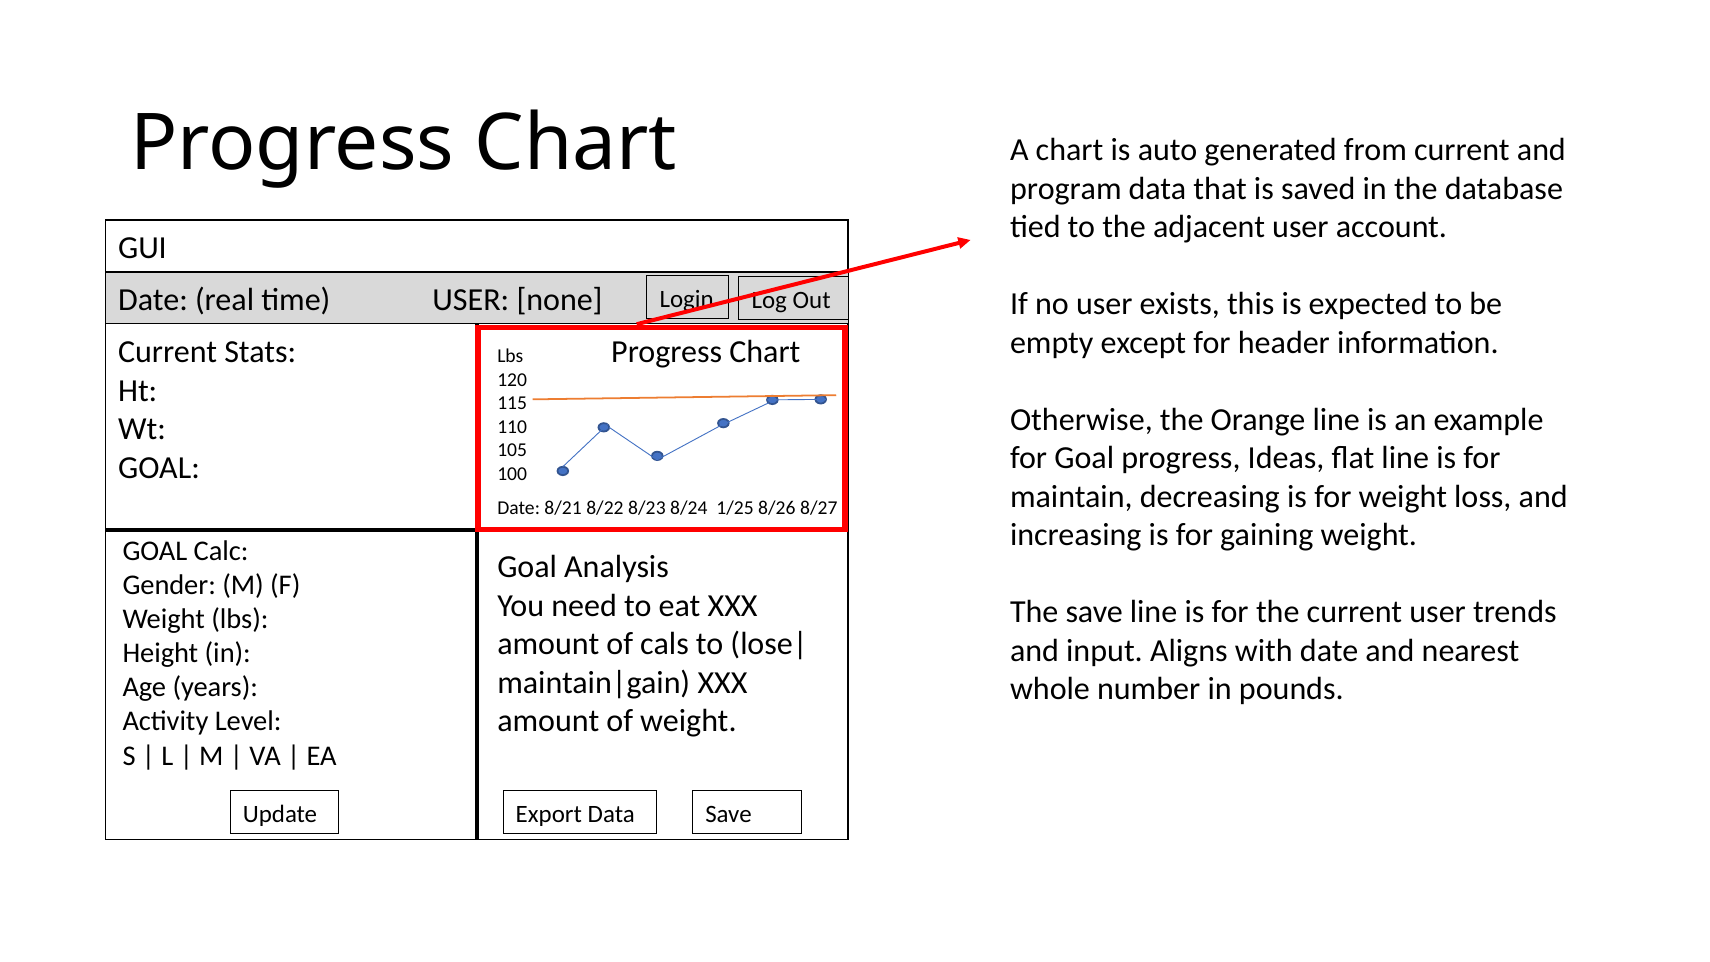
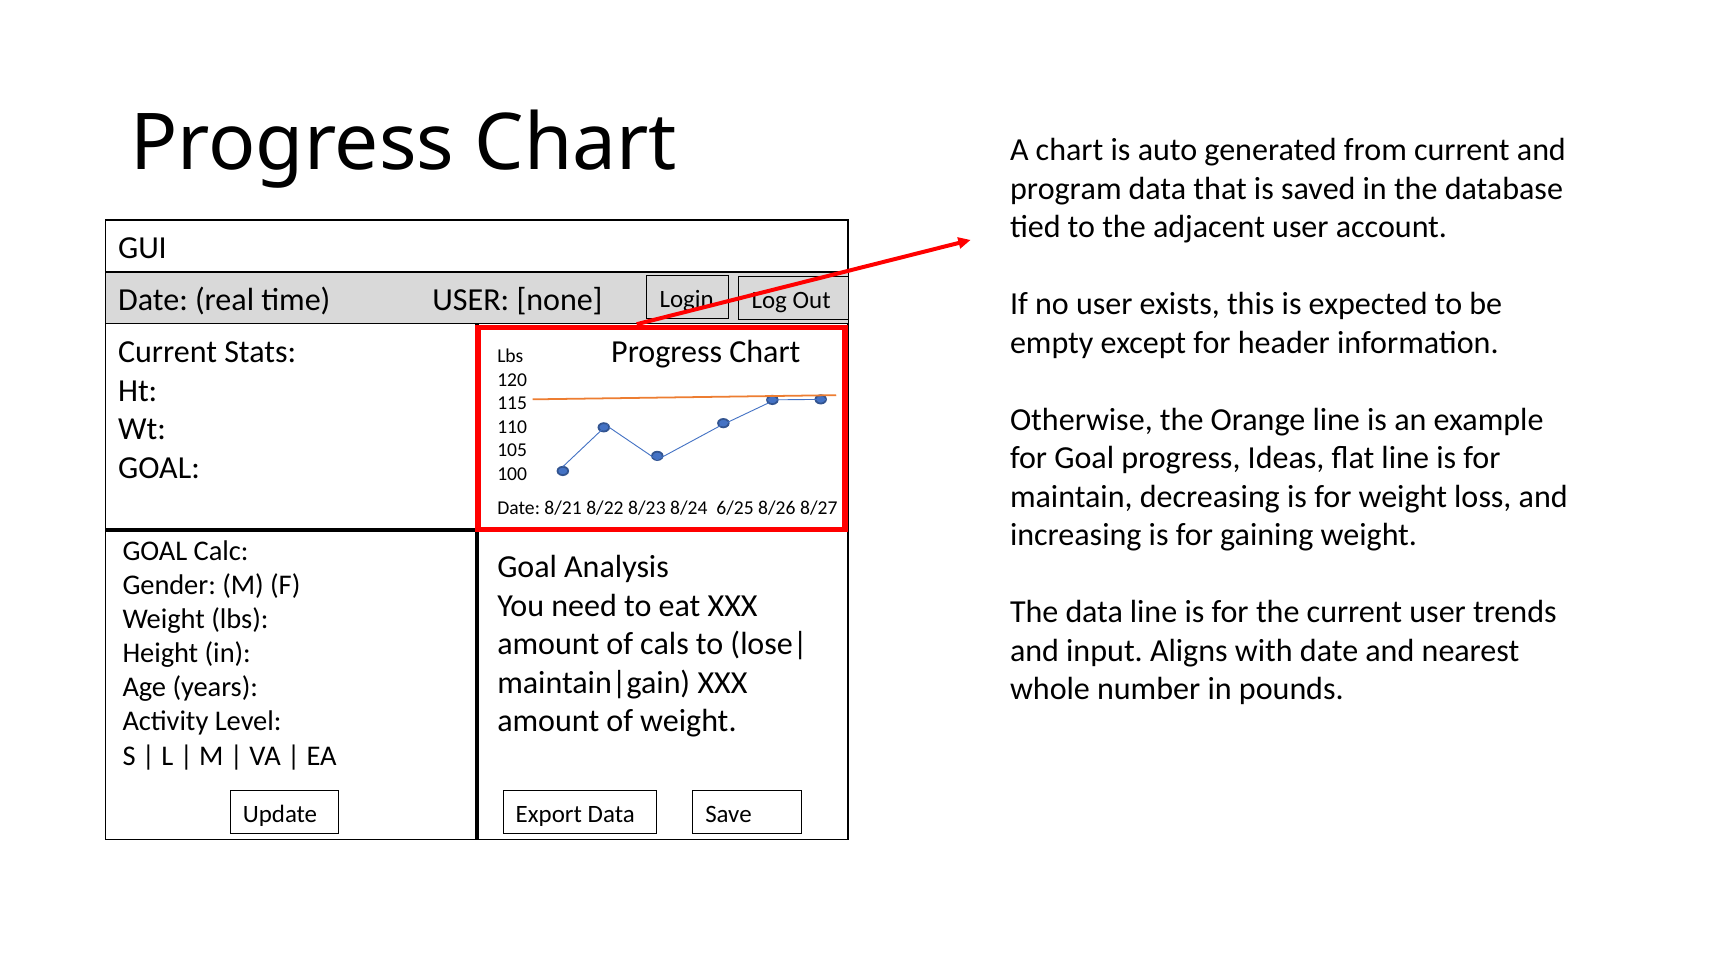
1/25: 1/25 -> 6/25
The save: save -> data
